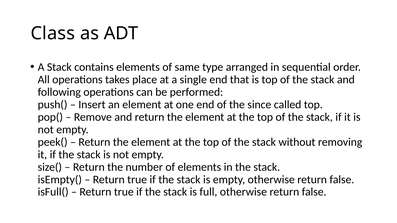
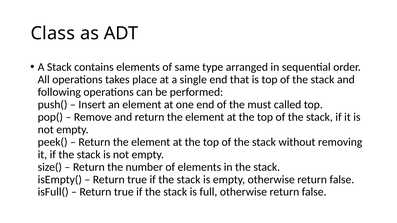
since: since -> must
